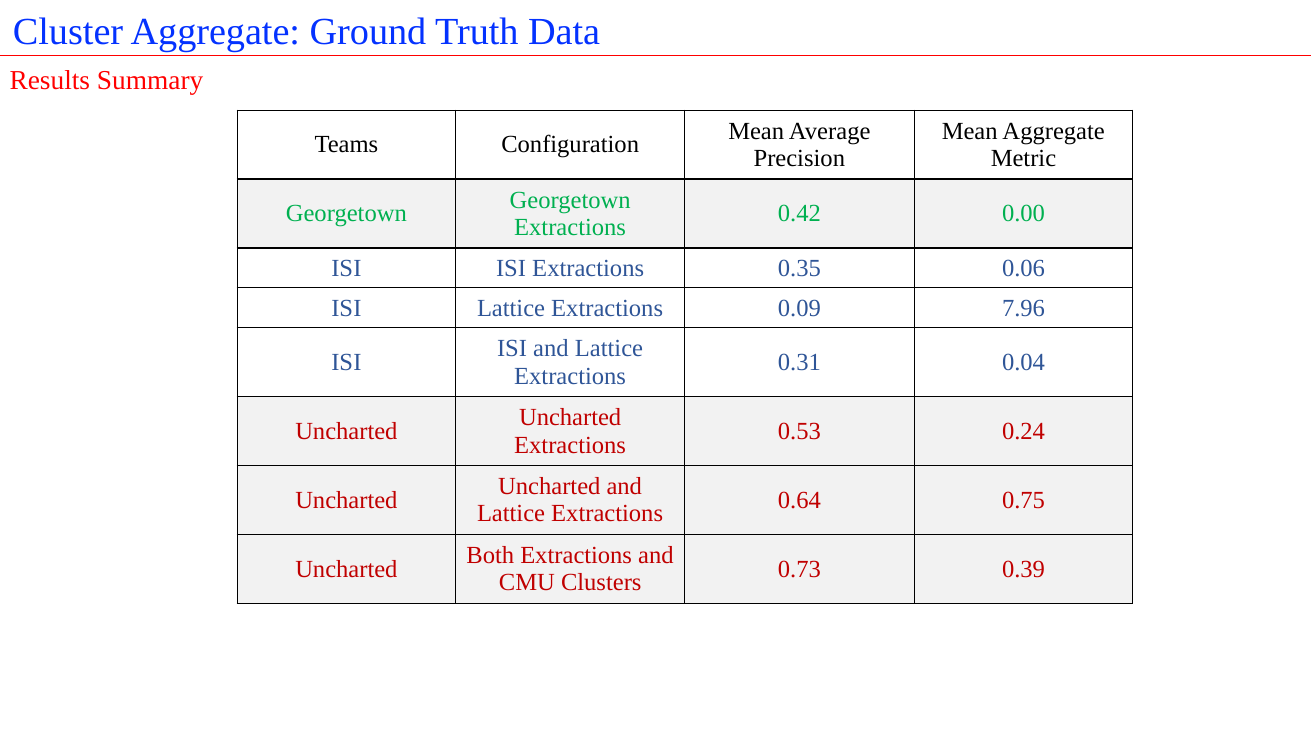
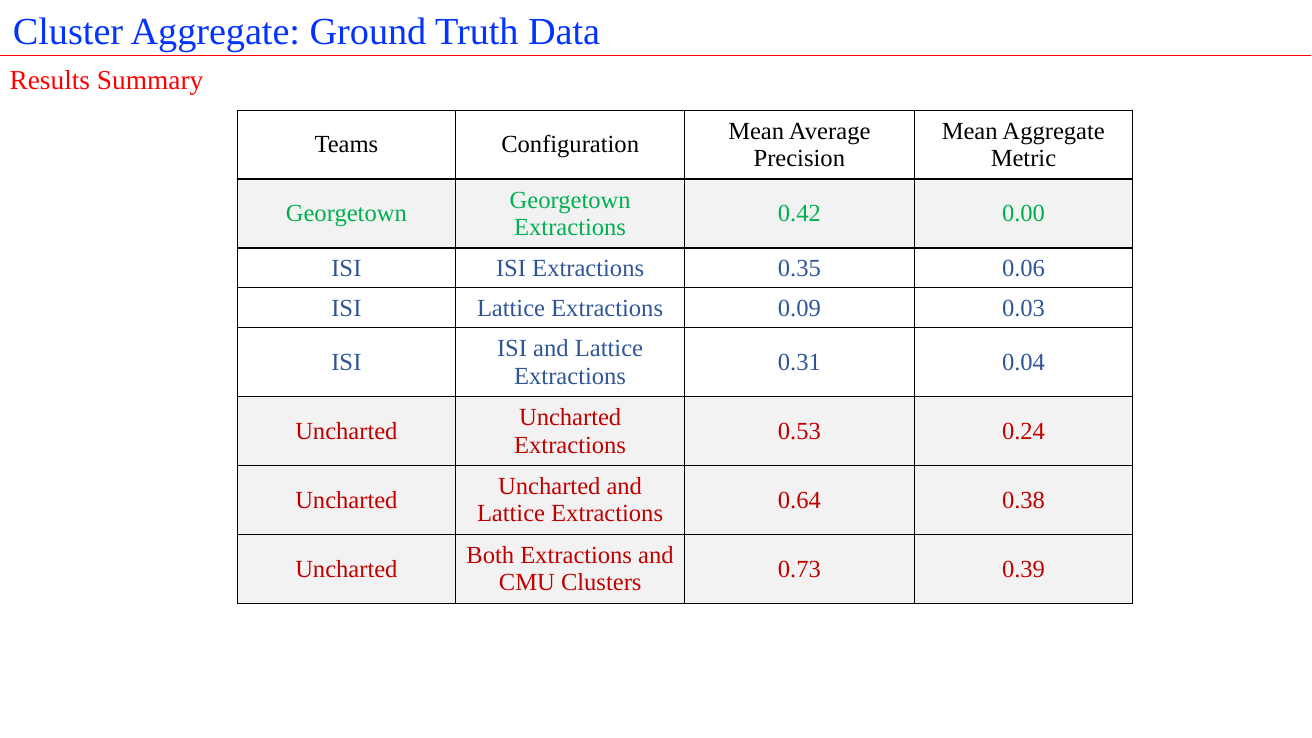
7.96: 7.96 -> 0.03
0.75: 0.75 -> 0.38
